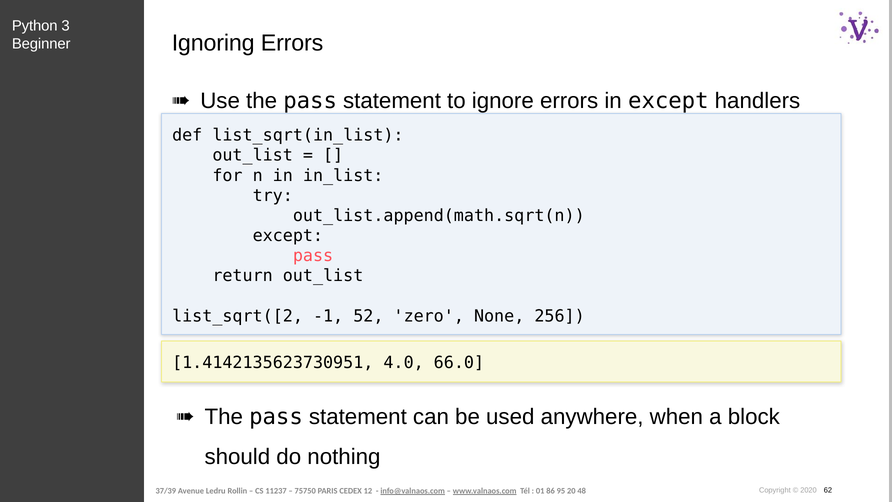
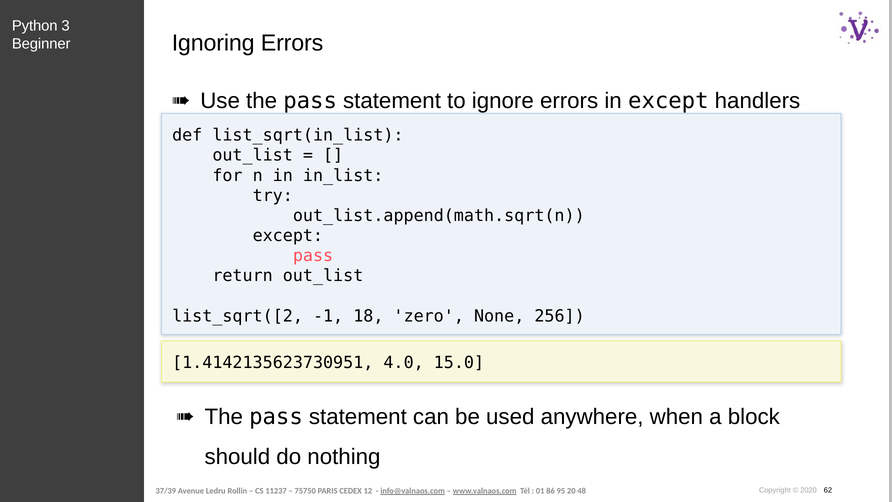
52: 52 -> 18
66.0: 66.0 -> 15.0
